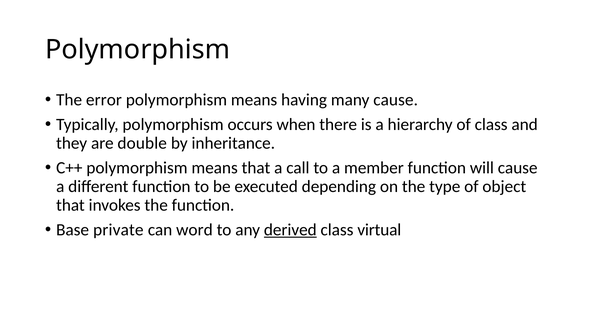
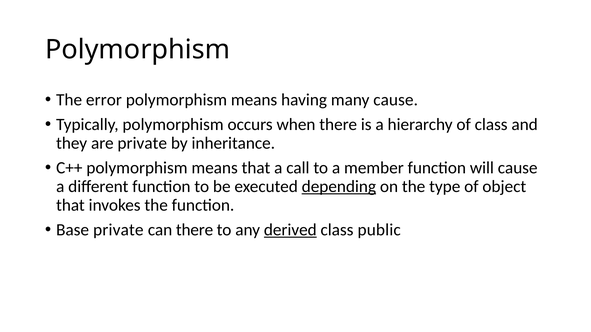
are double: double -> private
depending underline: none -> present
can word: word -> there
virtual: virtual -> public
